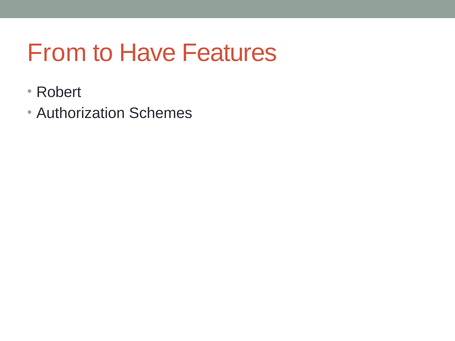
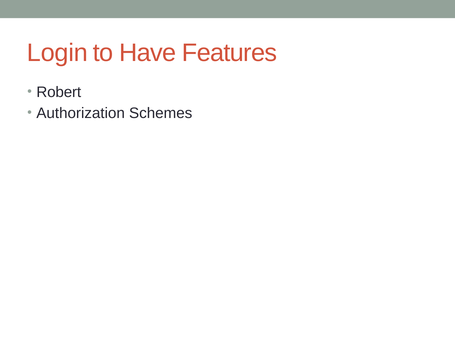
From: From -> Login
